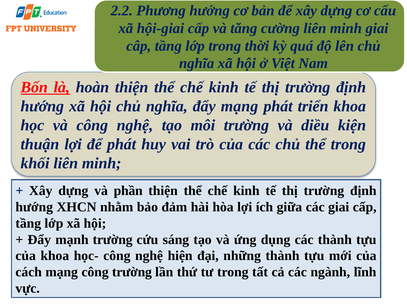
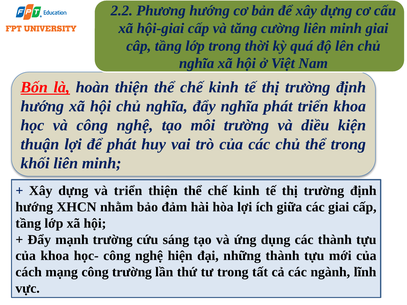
đẩy mạng: mạng -> nghĩa
và phần: phần -> triển
